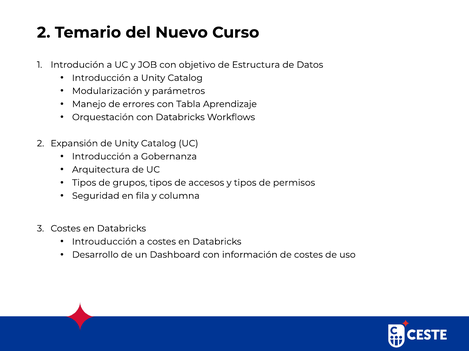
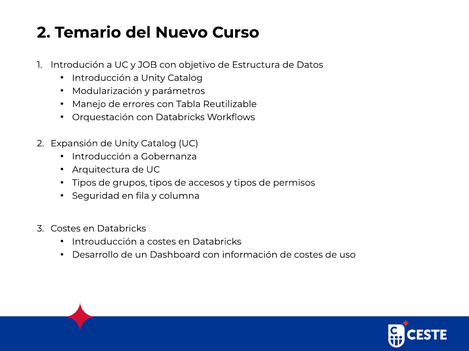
Aprendizaje: Aprendizaje -> Reutilizable
